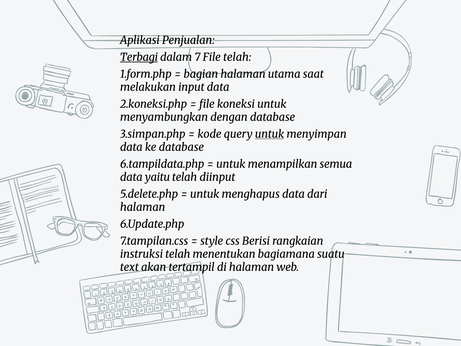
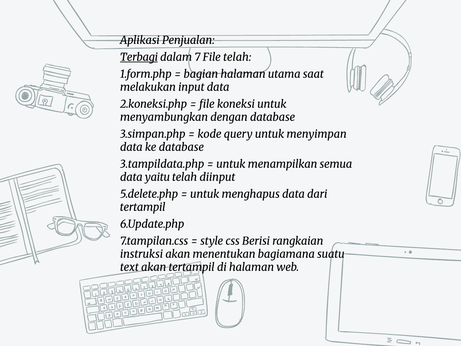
untuk at (270, 134) underline: present -> none
6.tampildata.php: 6.tampildata.php -> 3.tampildata.php
halaman at (143, 207): halaman -> tertampil
instruksi telah: telah -> akan
